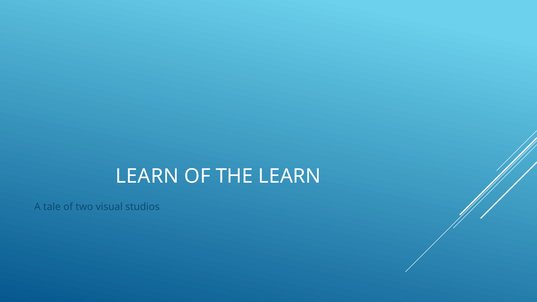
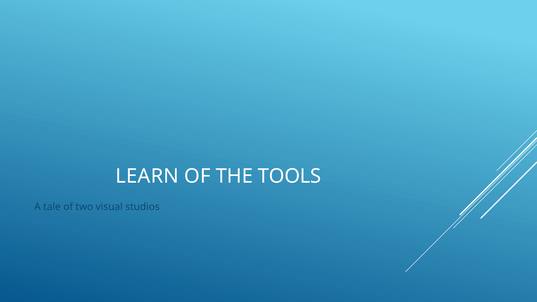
THE LEARN: LEARN -> TOOLS
